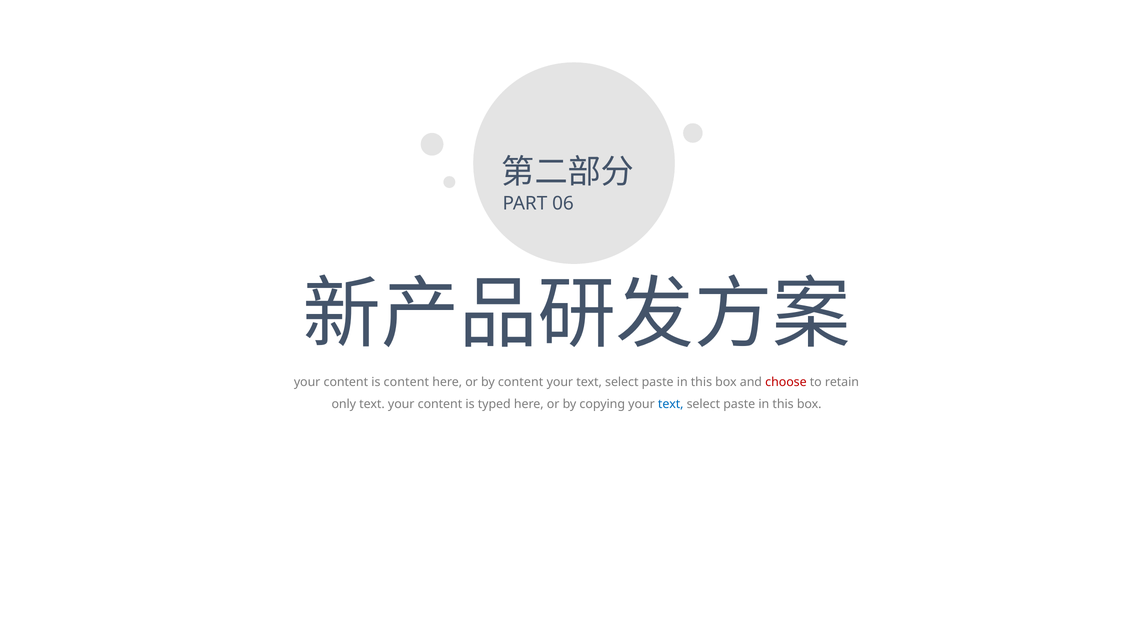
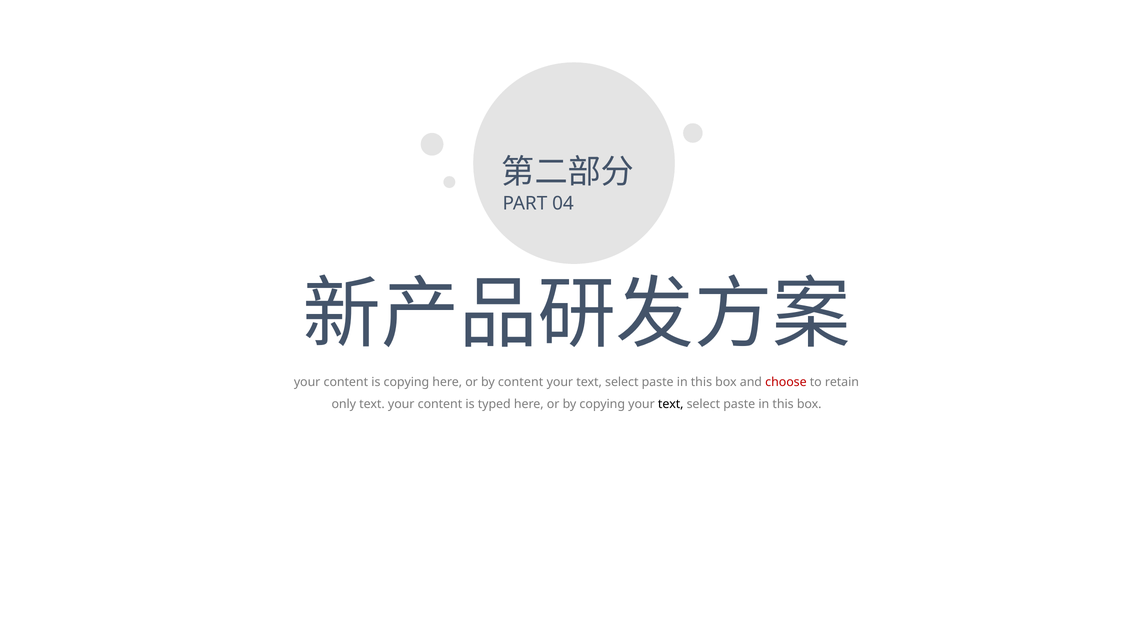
06: 06 -> 04
is content: content -> copying
text at (671, 404) colour: blue -> black
